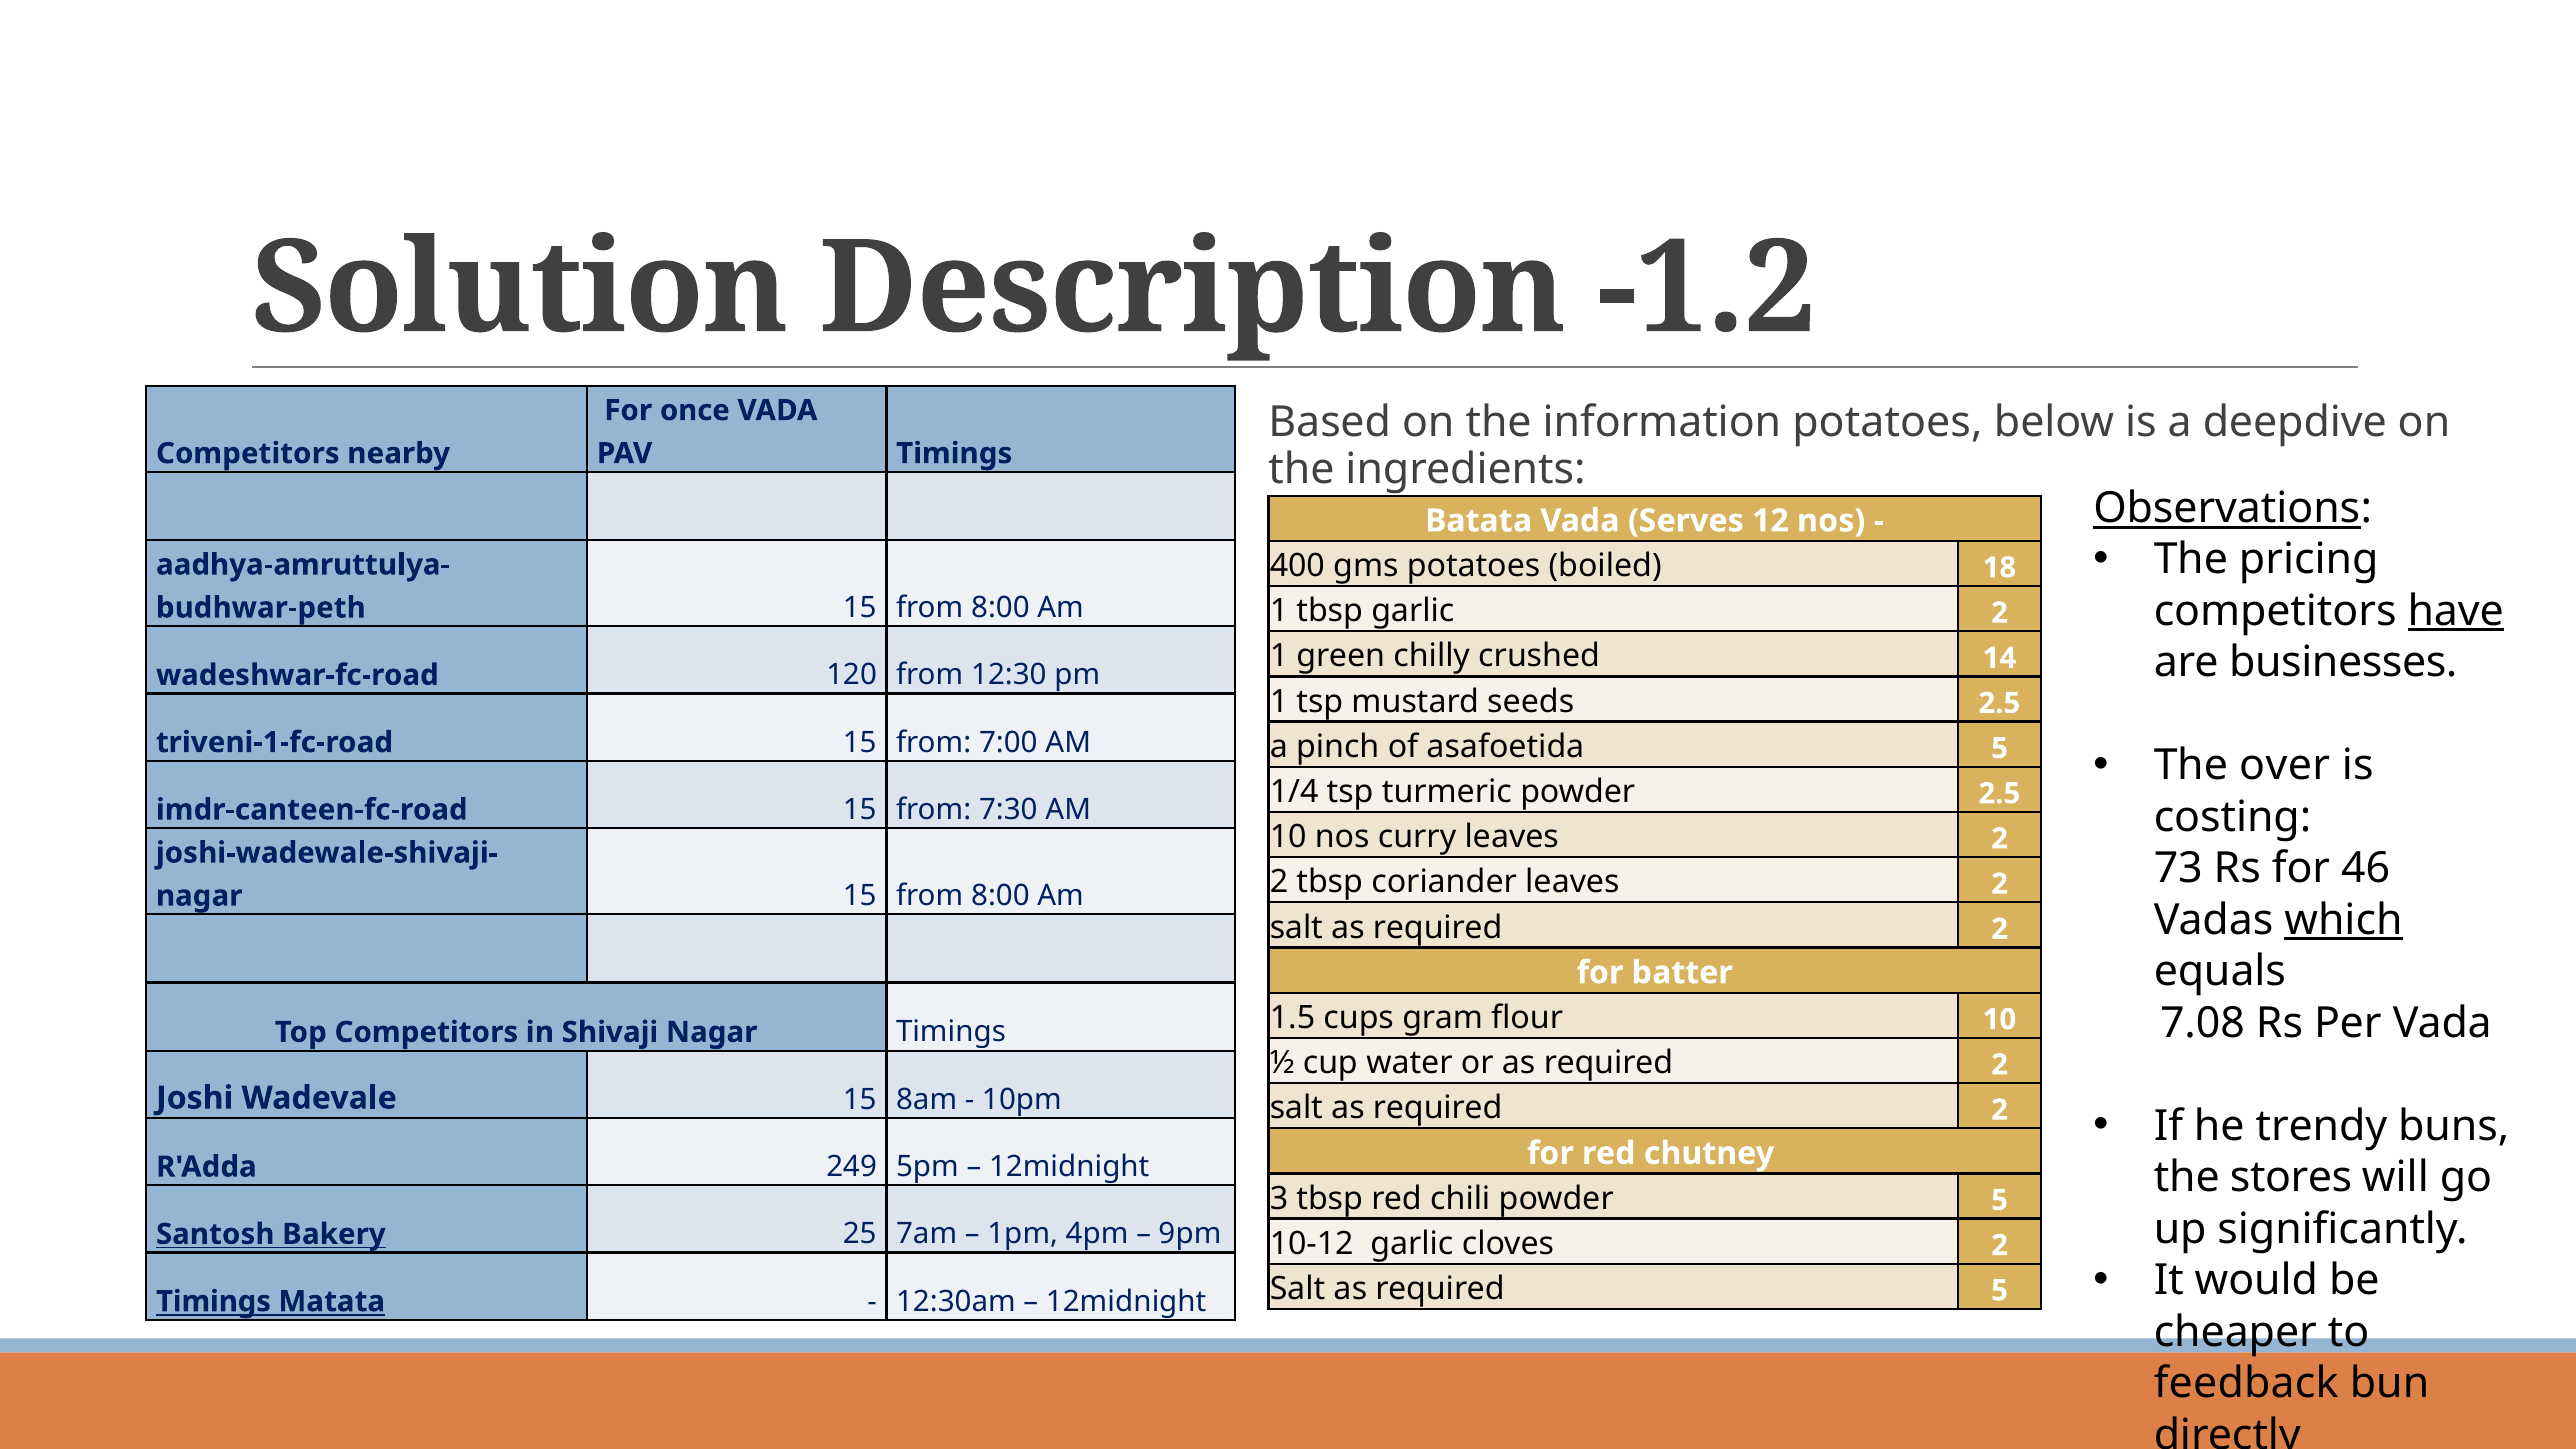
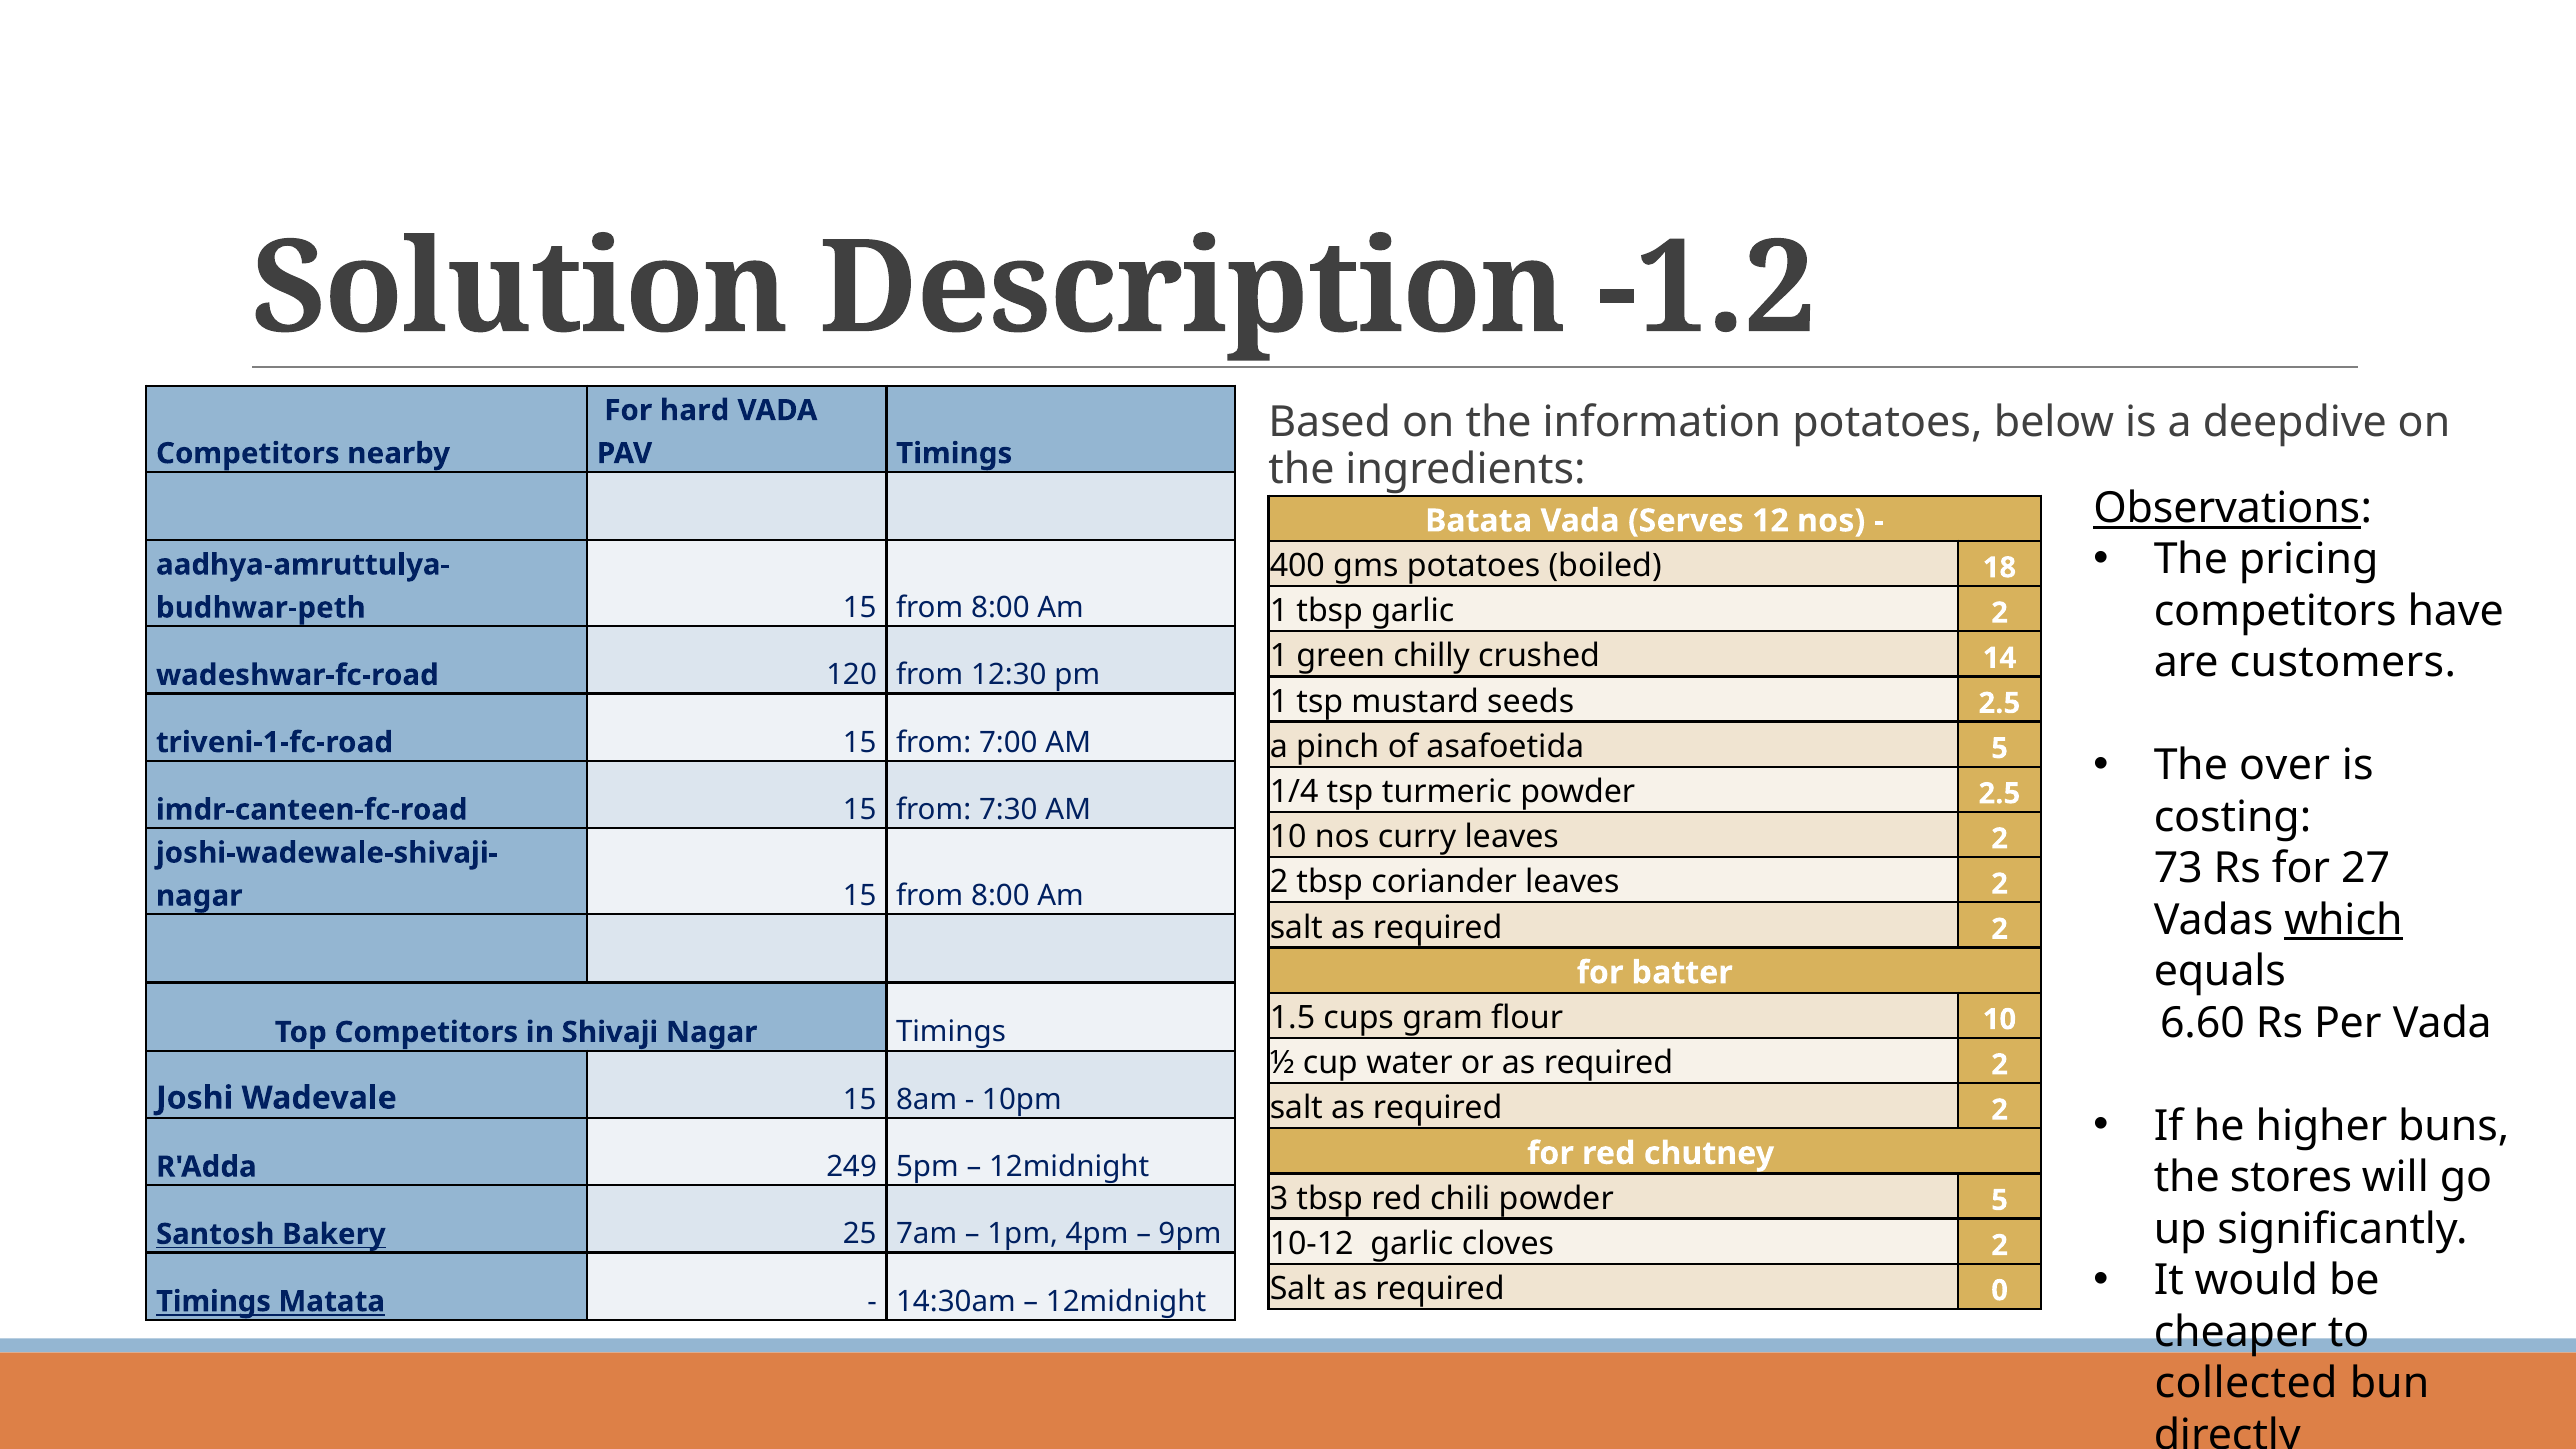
once: once -> hard
have underline: present -> none
businesses: businesses -> customers
46: 46 -> 27
7.08: 7.08 -> 6.60
trendy: trendy -> higher
required 5: 5 -> 0
12:30am: 12:30am -> 14:30am
feedback: feedback -> collected
